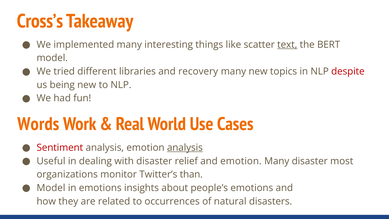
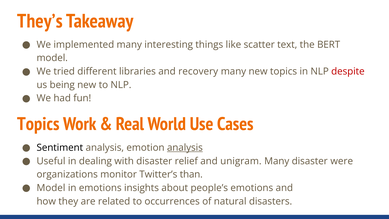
Cross’s: Cross’s -> They’s
text underline: present -> none
Words at (38, 124): Words -> Topics
Sentiment colour: red -> black
and emotion: emotion -> unigram
most: most -> were
